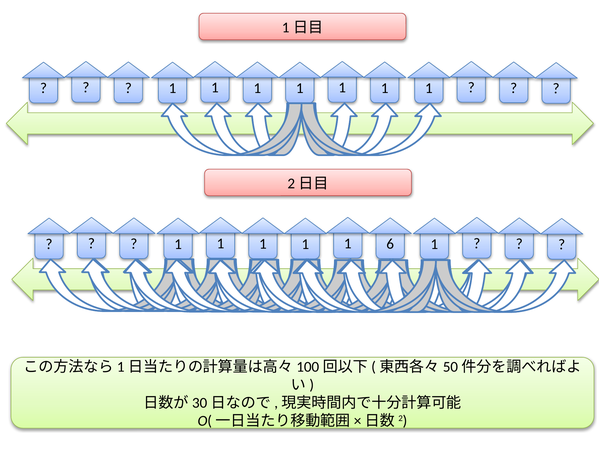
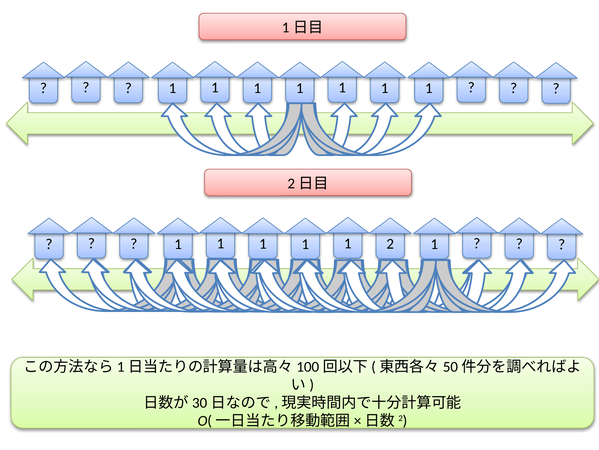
6: 6 -> 2
